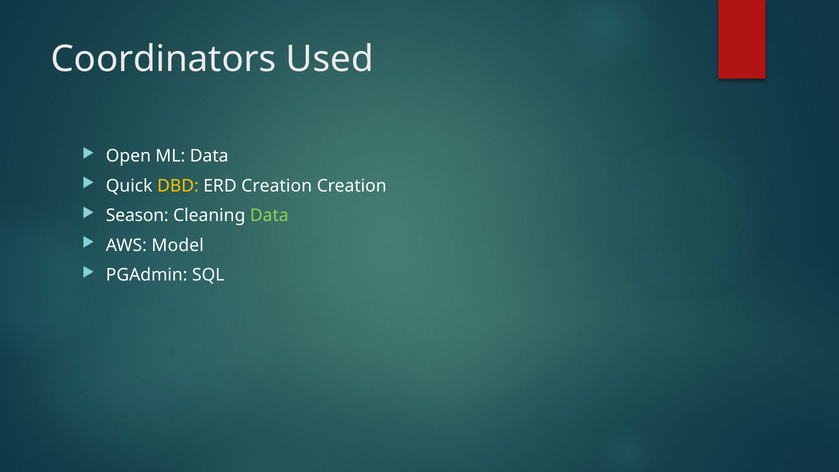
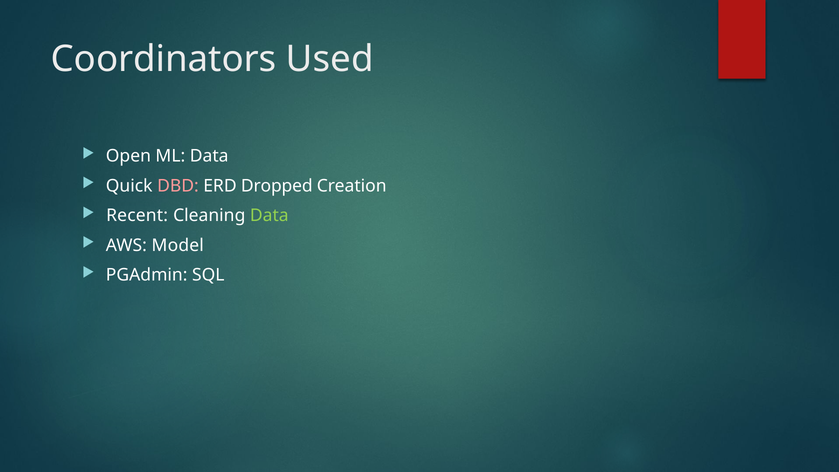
DBD colour: yellow -> pink
ERD Creation: Creation -> Dropped
Season: Season -> Recent
